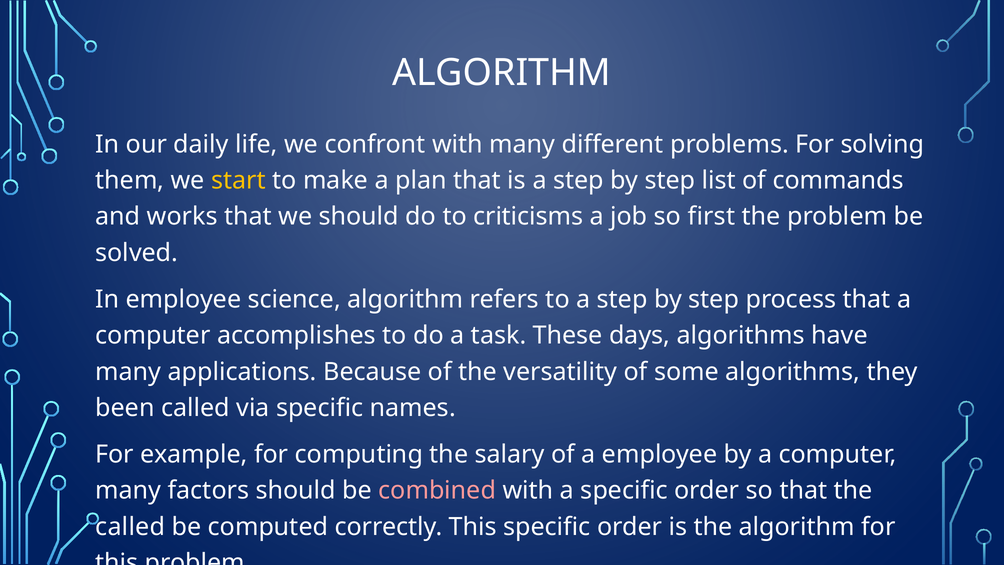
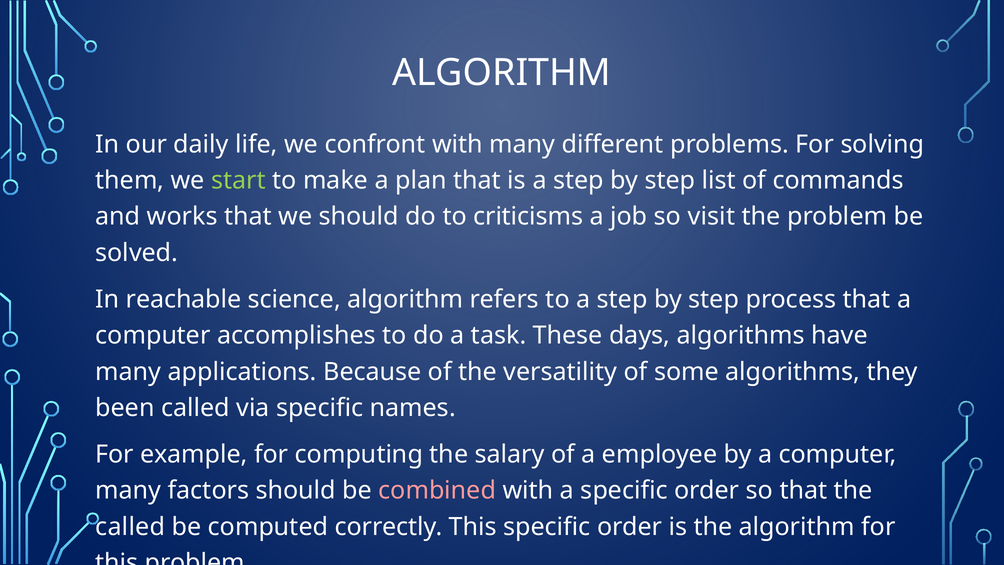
start colour: yellow -> light green
first: first -> visit
In employee: employee -> reachable
